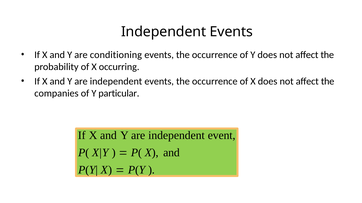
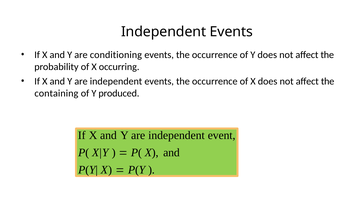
companies: companies -> containing
particular: particular -> produced
